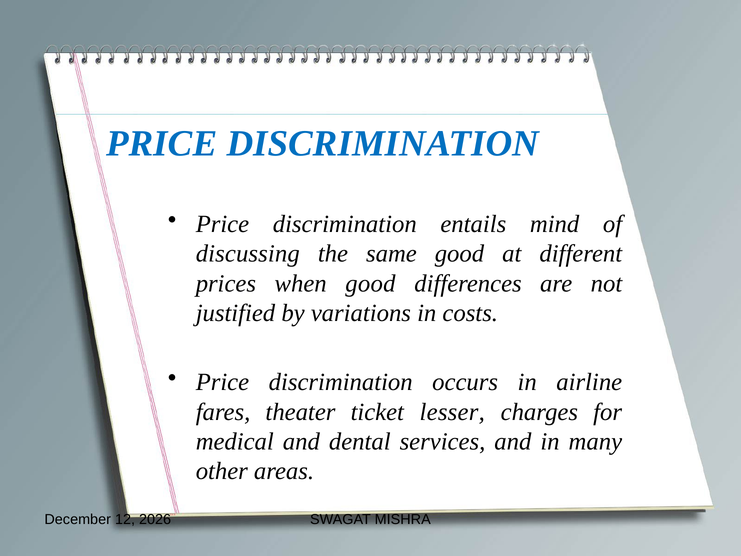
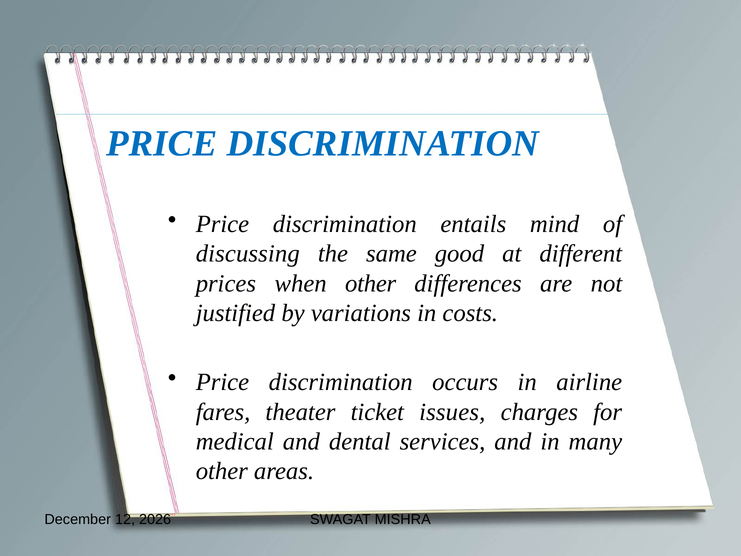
when good: good -> other
lesser: lesser -> issues
